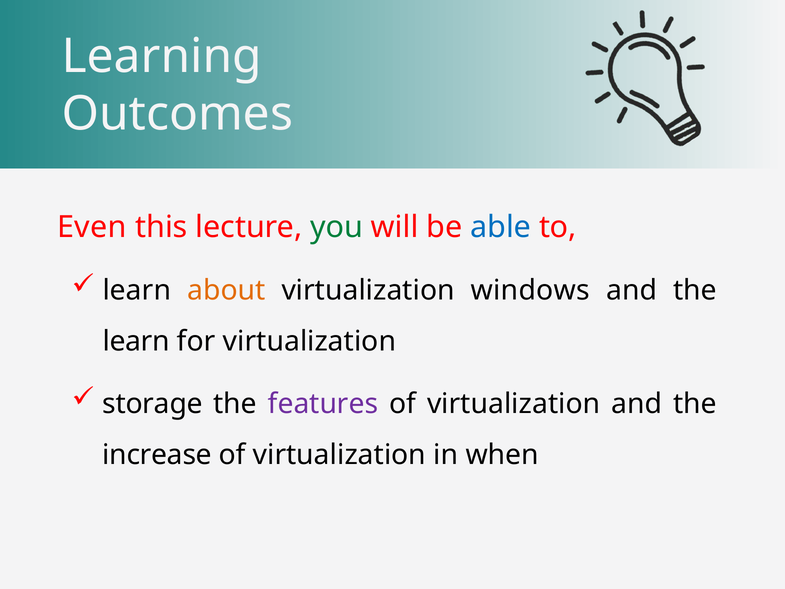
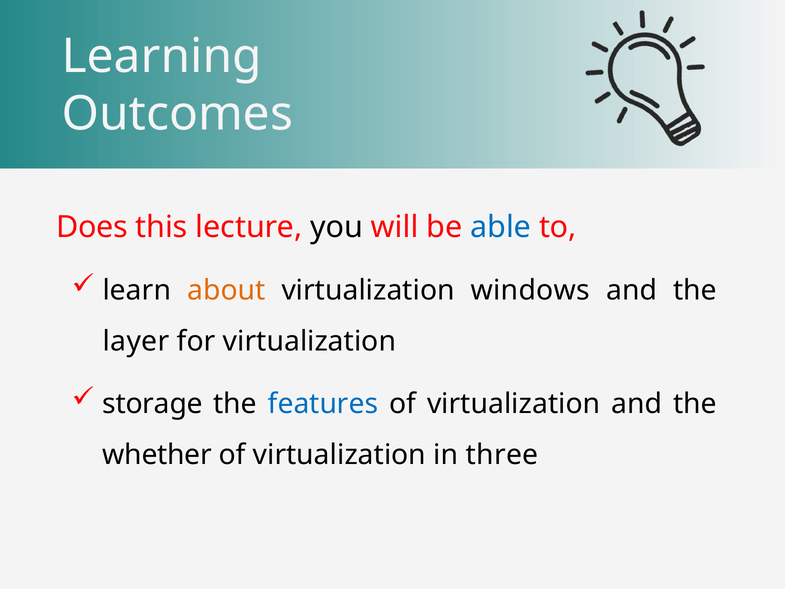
Even: Even -> Does
you colour: green -> black
learn at (136, 341): learn -> layer
features colour: purple -> blue
increase: increase -> whether
when: when -> three
